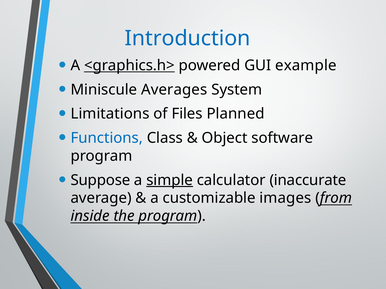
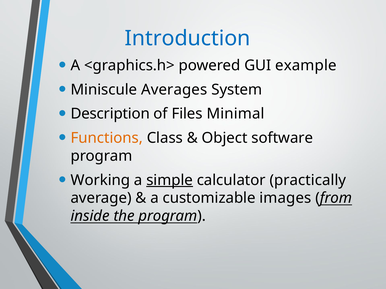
<graphics.h> underline: present -> none
Limitations: Limitations -> Description
Planned: Planned -> Minimal
Functions colour: blue -> orange
Suppose: Suppose -> Working
inaccurate: inaccurate -> practically
